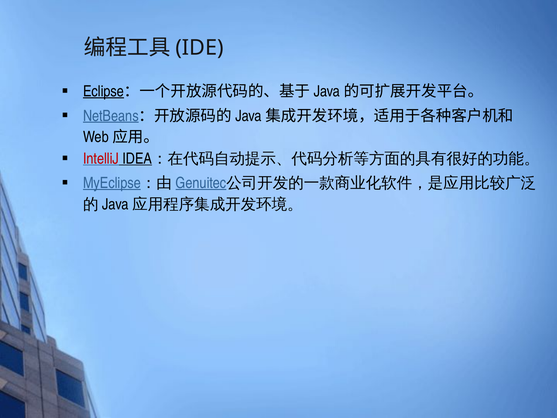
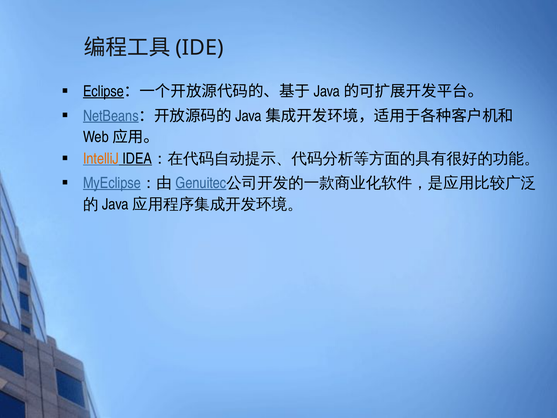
IntelliJ colour: red -> orange
